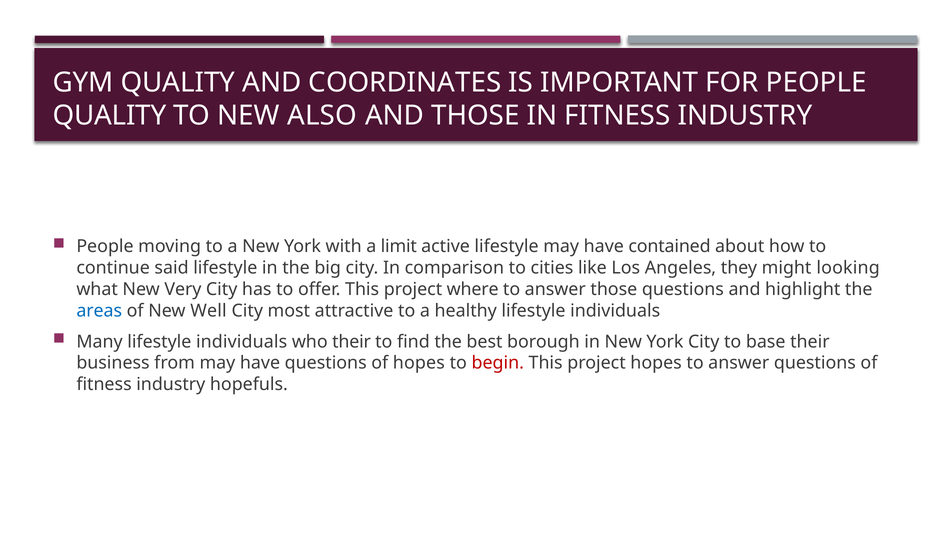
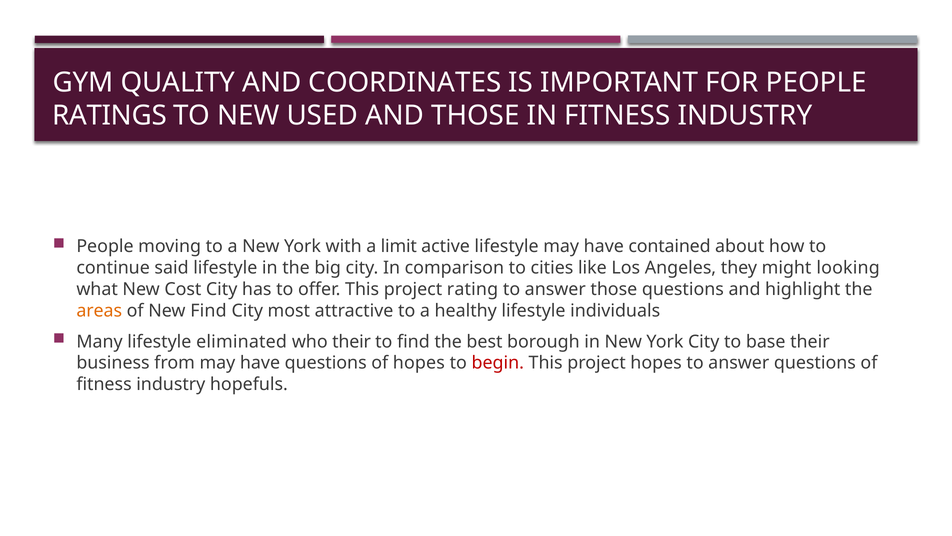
QUALITY at (109, 116): QUALITY -> RATINGS
ALSO: ALSO -> USED
Very: Very -> Cost
where: where -> rating
areas colour: blue -> orange
New Well: Well -> Find
Many lifestyle individuals: individuals -> eliminated
